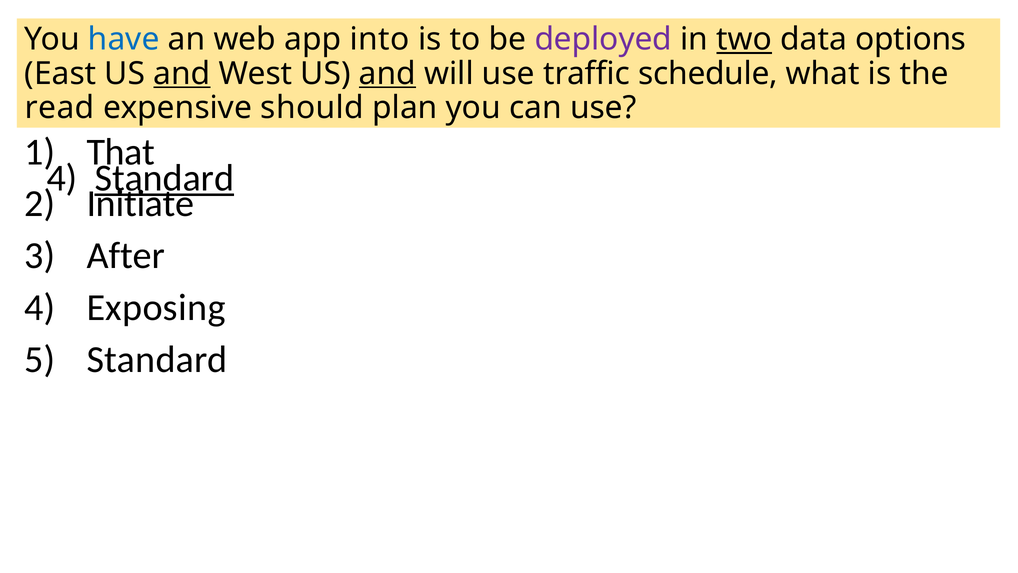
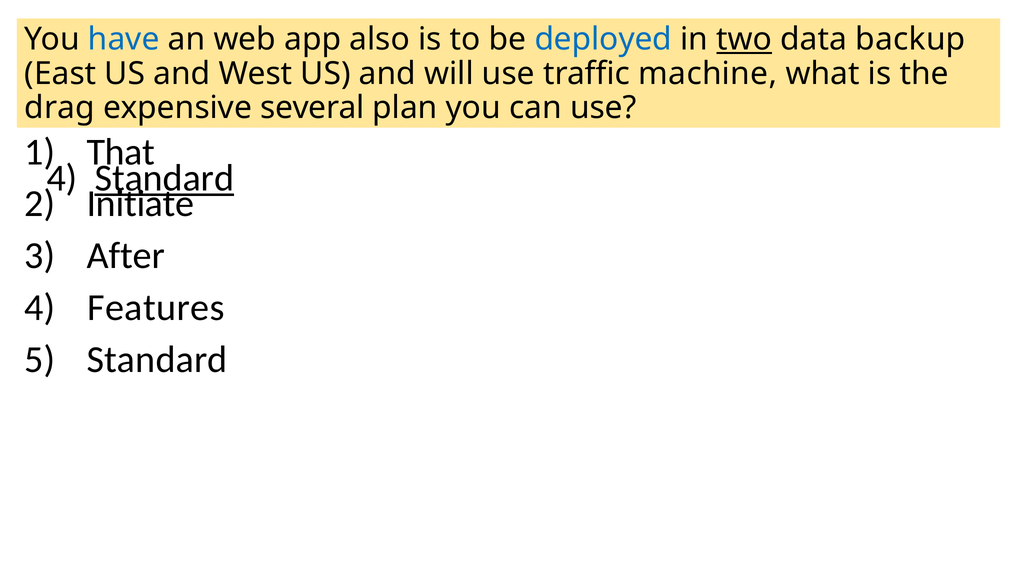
into: into -> also
deployed colour: purple -> blue
options: options -> backup
and at (182, 74) underline: present -> none
and at (387, 74) underline: present -> none
schedule: schedule -> machine
read: read -> drag
should: should -> several
Exposing: Exposing -> Features
